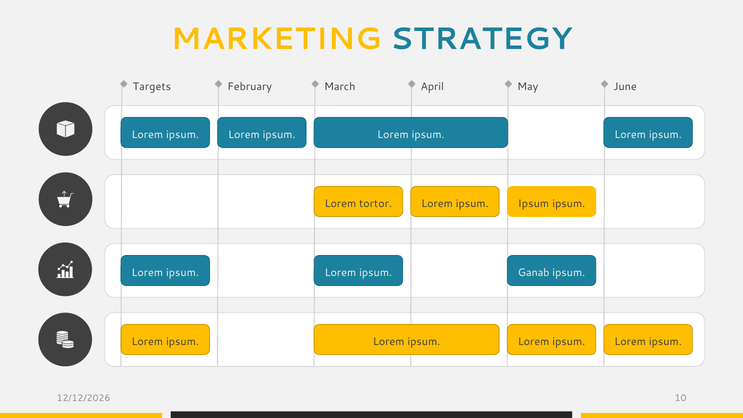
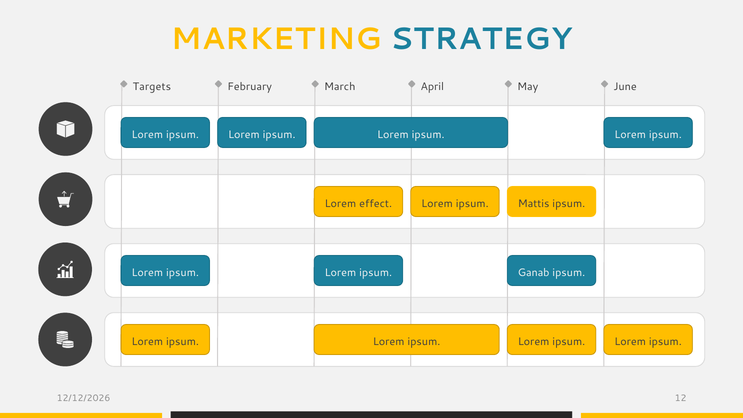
tortor: tortor -> effect
Lorem ipsum Ipsum: Ipsum -> Mattis
10: 10 -> 12
